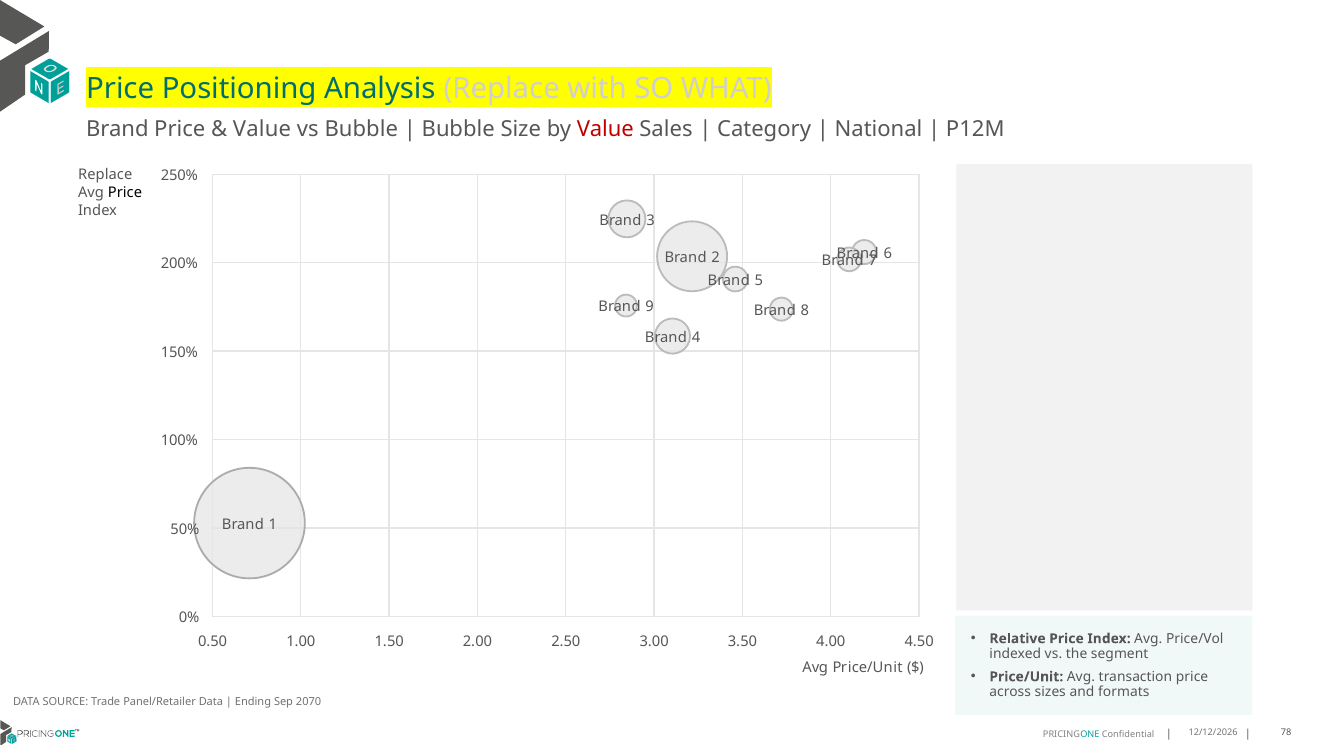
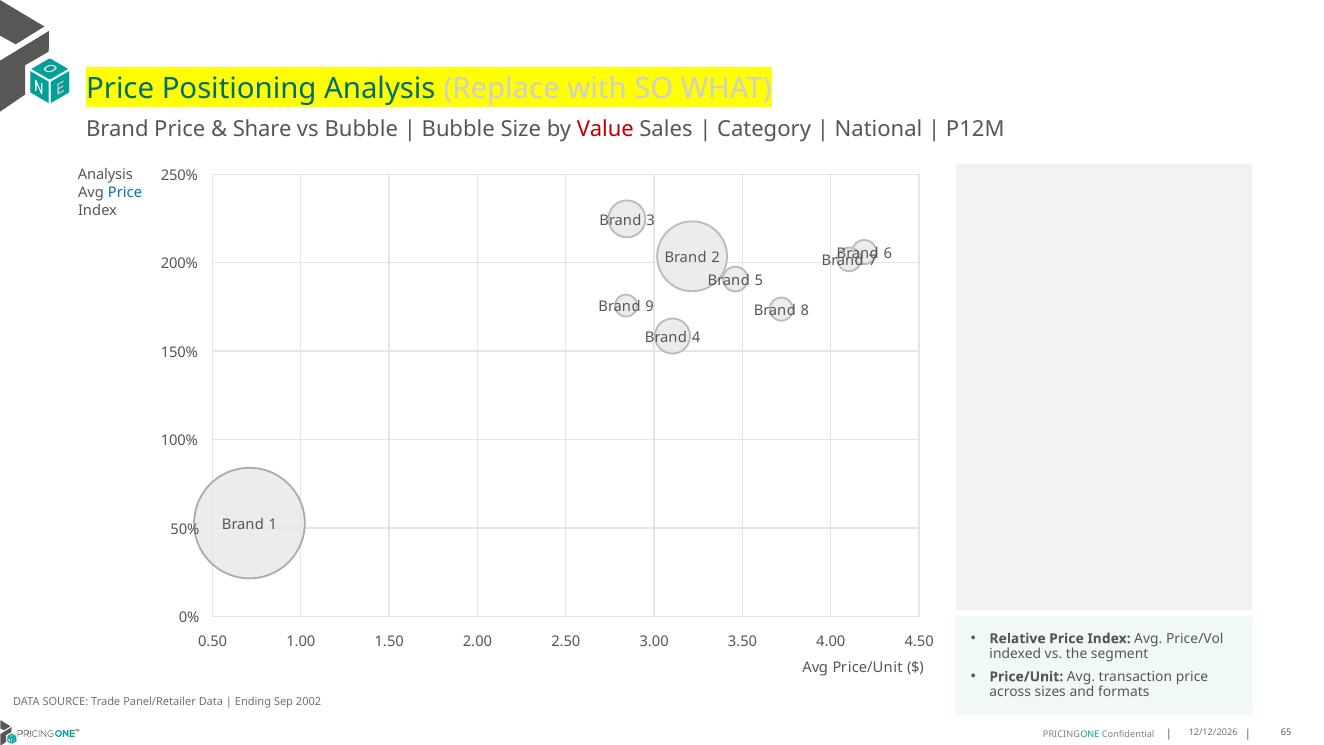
Value at (262, 129): Value -> Share
Replace at (105, 175): Replace -> Analysis
Price at (125, 193) colour: black -> blue
2070: 2070 -> 2002
78: 78 -> 65
